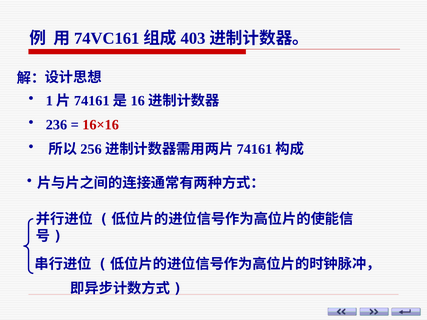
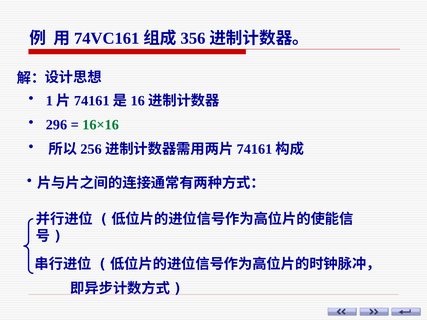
403: 403 -> 356
236: 236 -> 296
16×16 colour: red -> green
